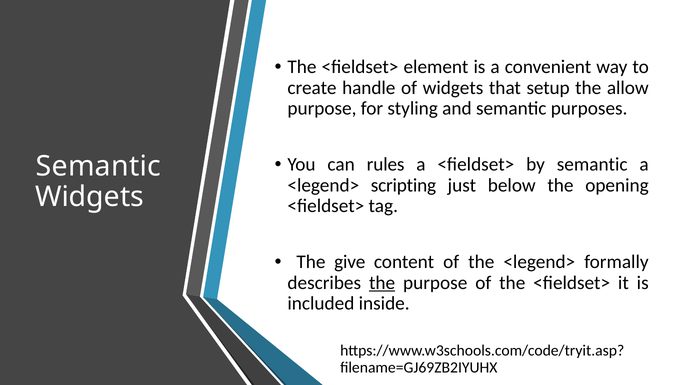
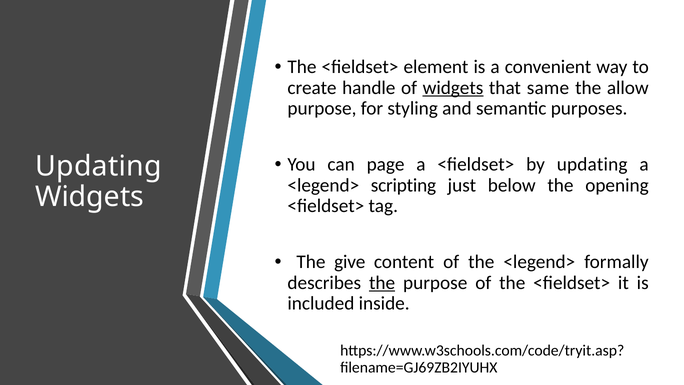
widgets at (453, 88) underline: none -> present
setup: setup -> same
rules: rules -> page
by semantic: semantic -> updating
Semantic at (98, 166): Semantic -> Updating
